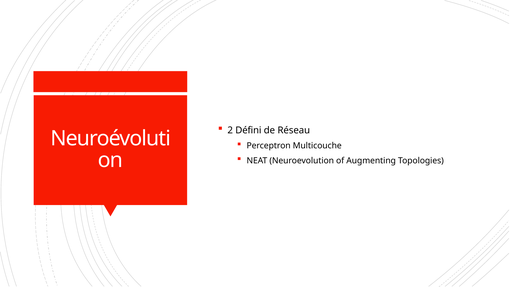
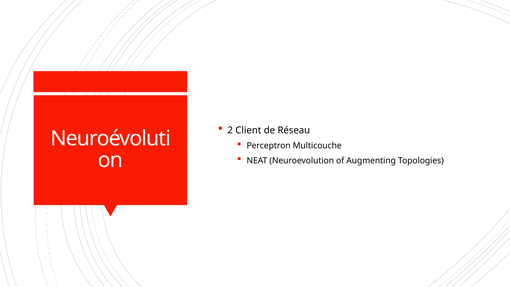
Défini: Défini -> Client
